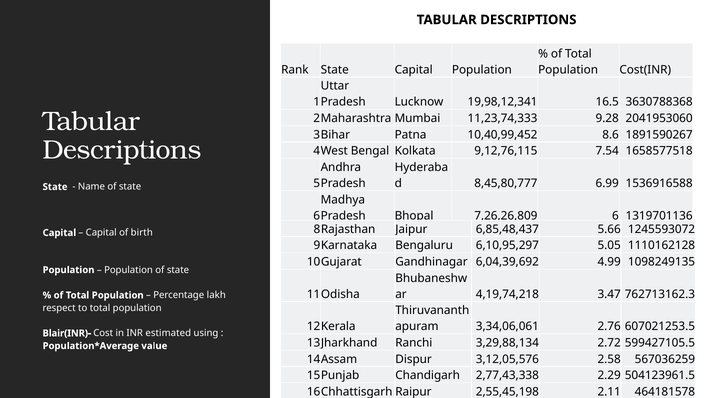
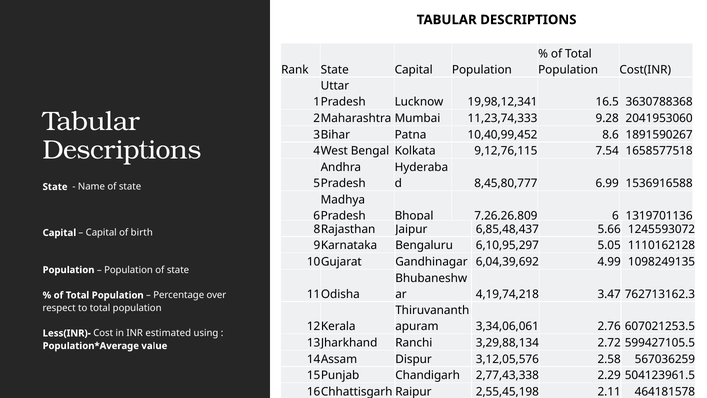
lakh: lakh -> over
Blair(INR)-: Blair(INR)- -> Less(INR)-
